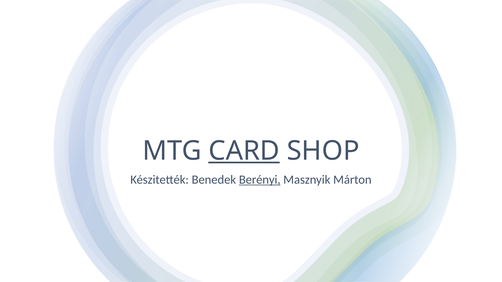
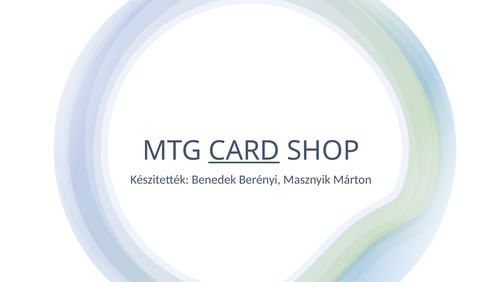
Berényi underline: present -> none
